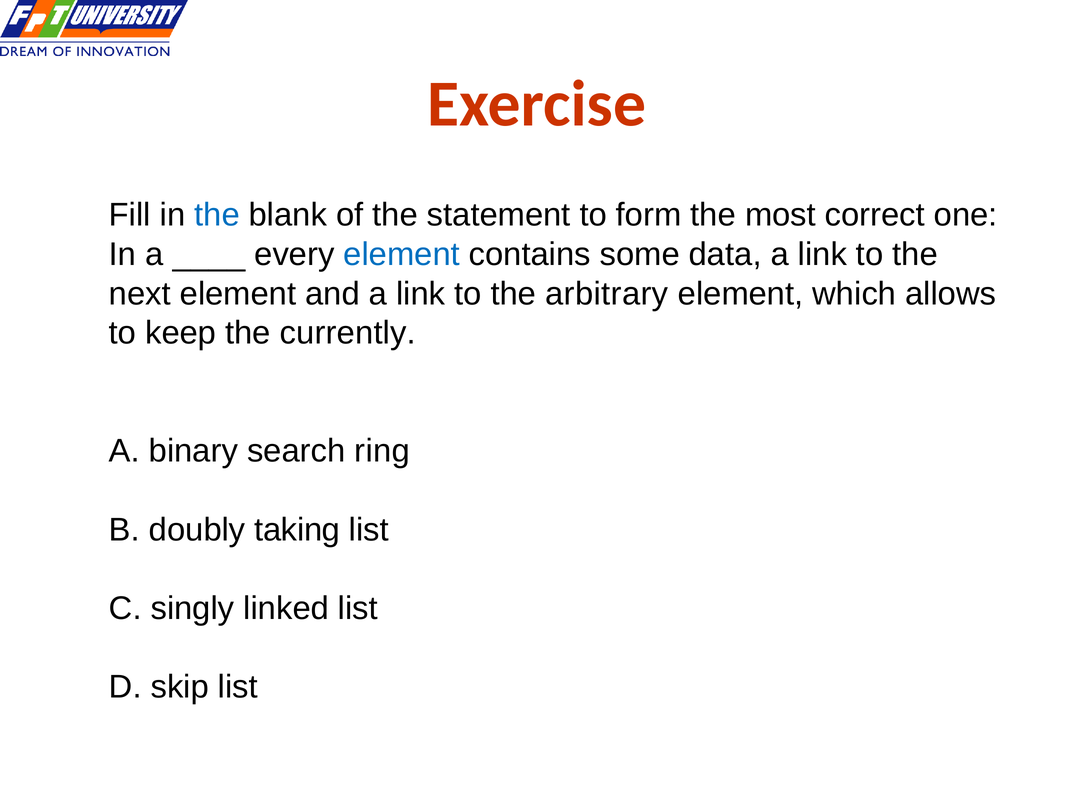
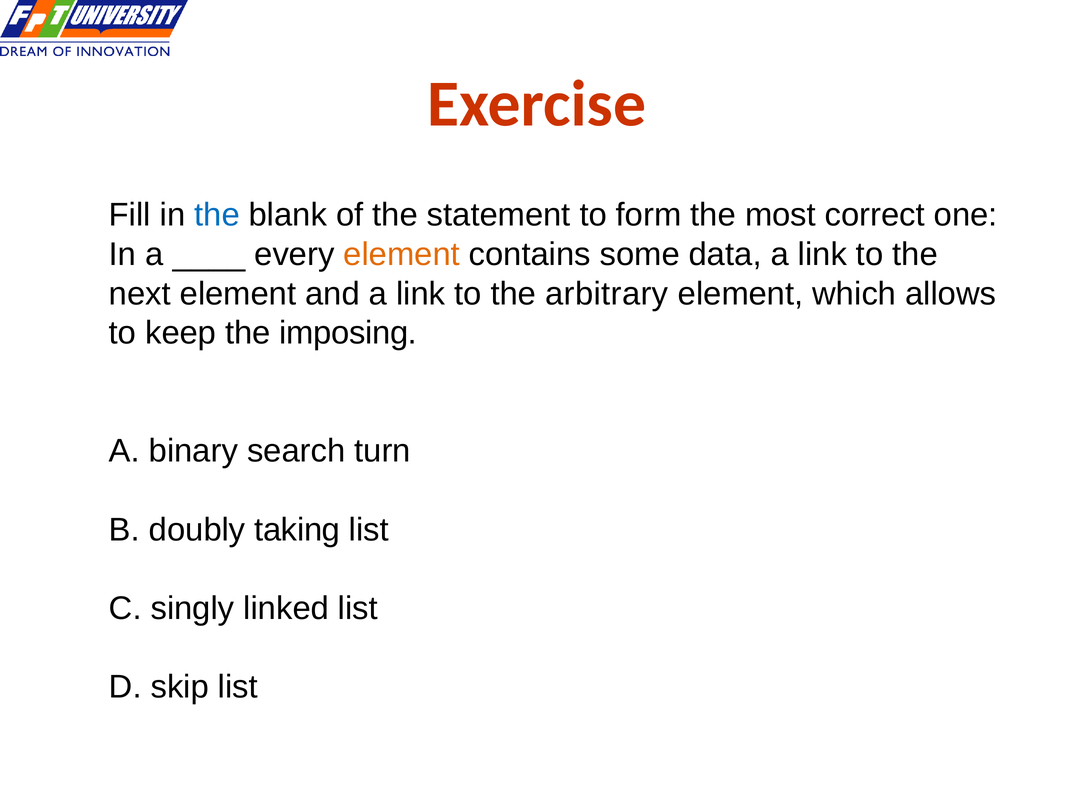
element at (402, 255) colour: blue -> orange
currently: currently -> imposing
ring: ring -> turn
